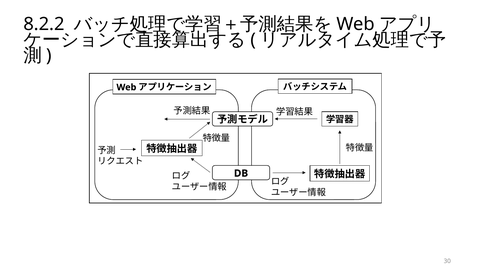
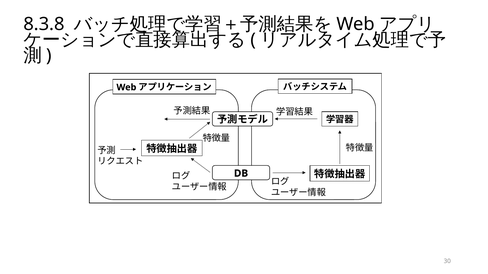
8.2.2: 8.2.2 -> 8.3.8
